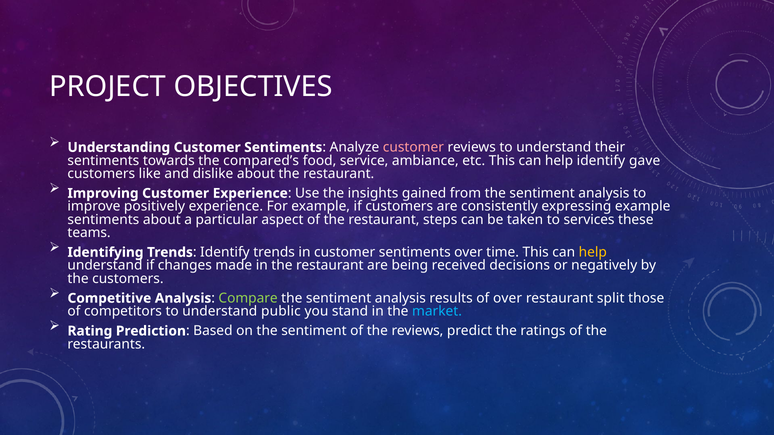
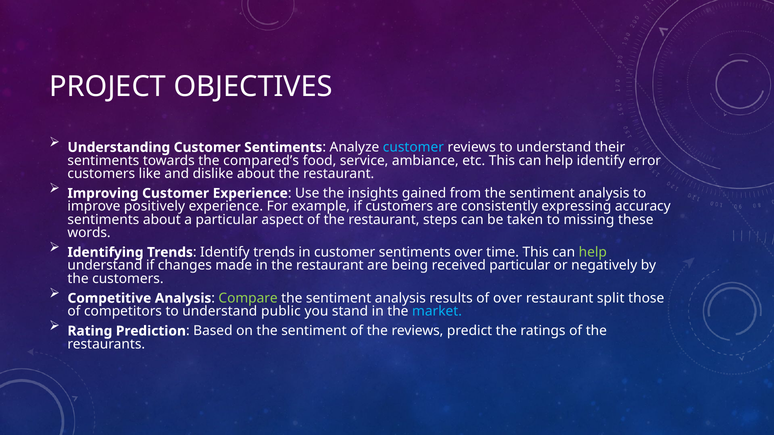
customer at (413, 148) colour: pink -> light blue
gave: gave -> error
expressing example: example -> accuracy
services: services -> missing
teams: teams -> words
help at (593, 253) colour: yellow -> light green
received decisions: decisions -> particular
